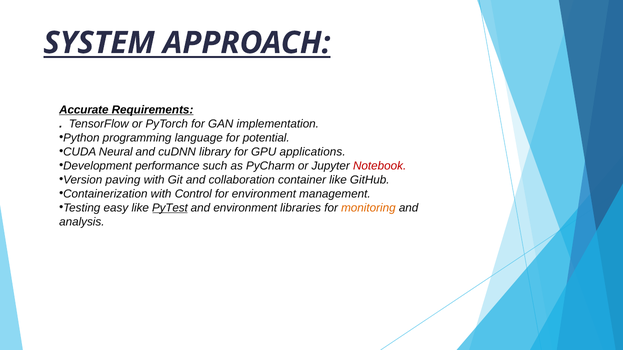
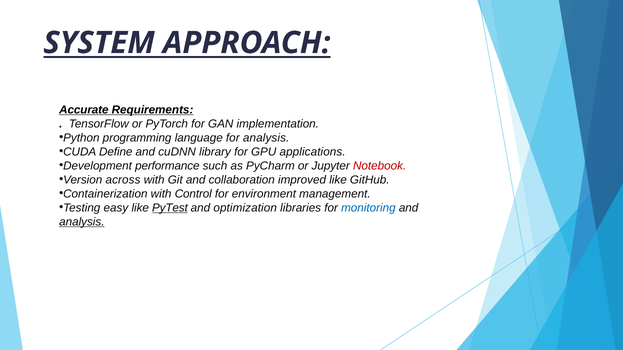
for potential: potential -> analysis
Neural: Neural -> Define
paving: paving -> across
container: container -> improved
and environment: environment -> optimization
monitoring colour: orange -> blue
analysis at (82, 222) underline: none -> present
